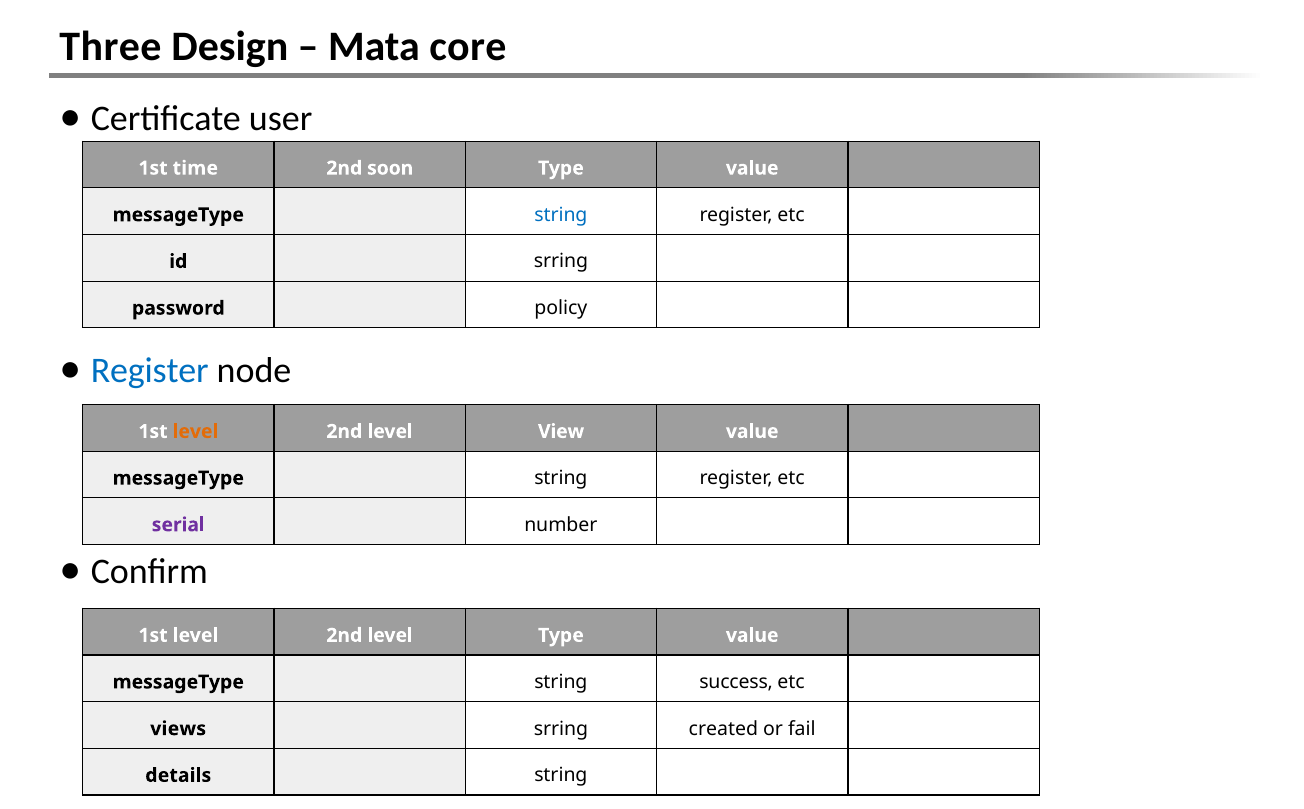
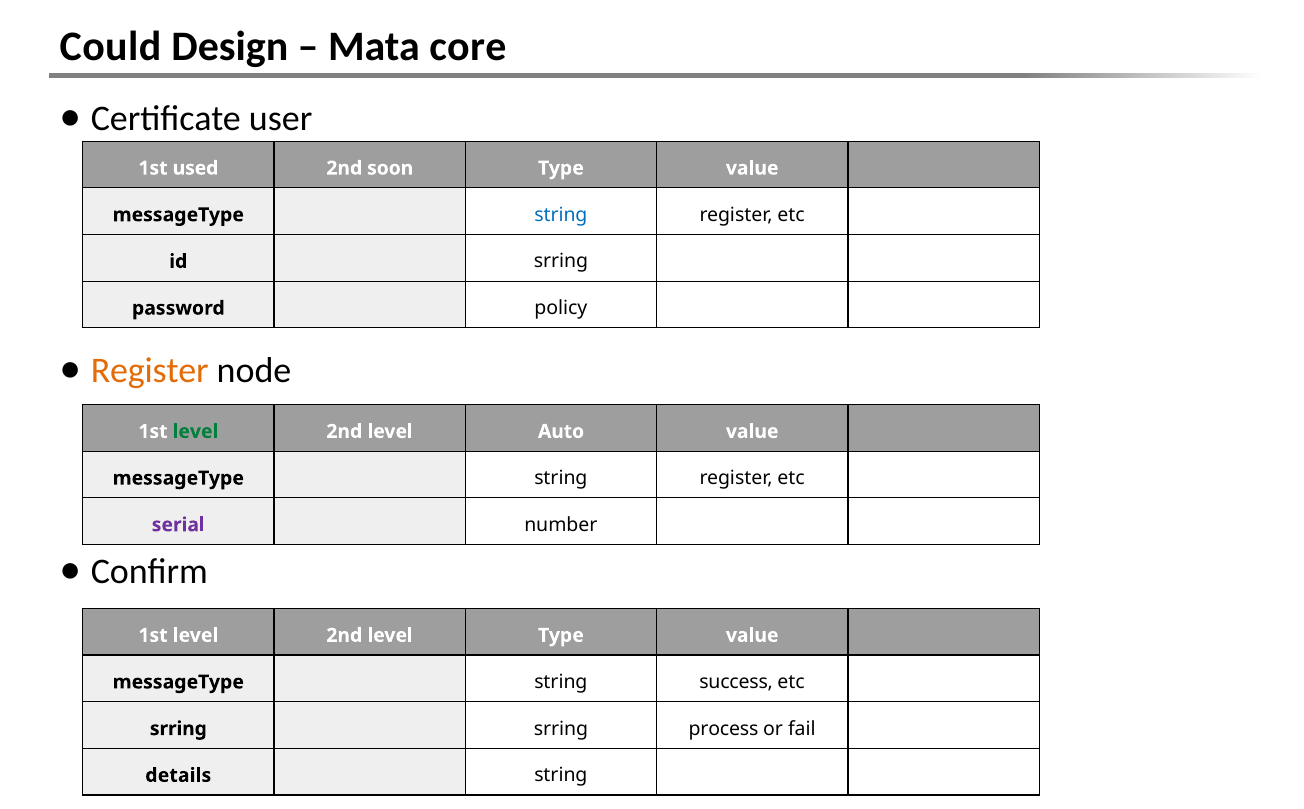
Three: Three -> Could
time: time -> used
Register at (150, 371) colour: blue -> orange
level at (195, 432) colour: orange -> green
View: View -> Auto
views at (178, 729): views -> srring
created: created -> process
